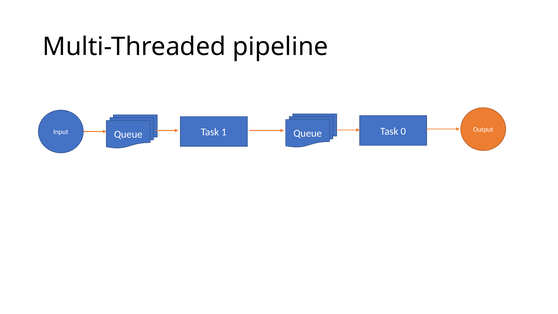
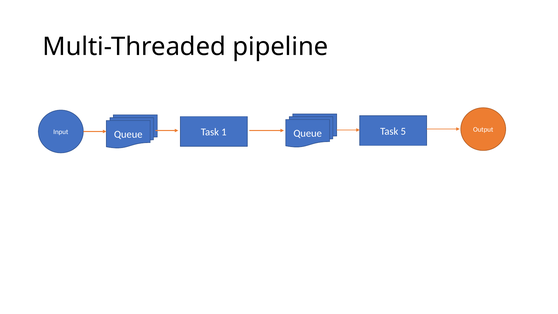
0: 0 -> 5
